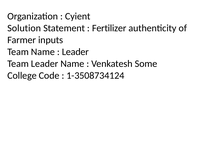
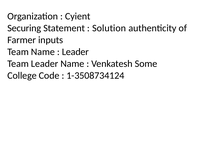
Solution: Solution -> Securing
Fertilizer: Fertilizer -> Solution
